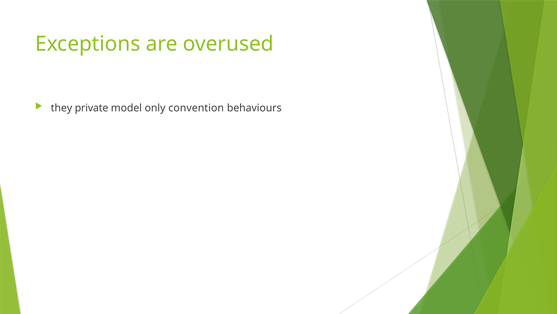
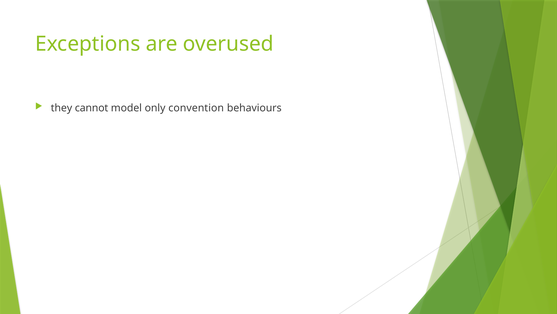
private: private -> cannot
